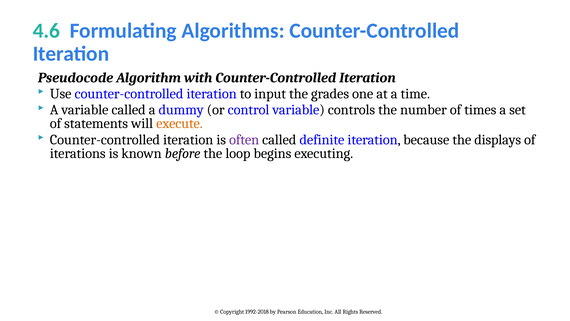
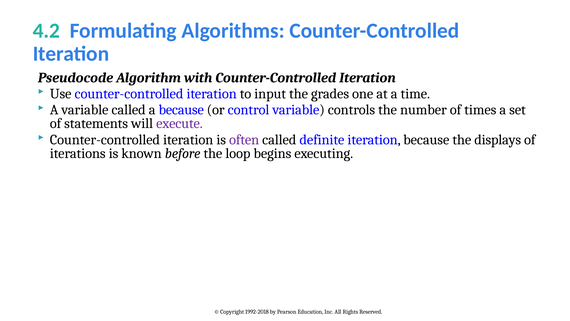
4.6: 4.6 -> 4.2
a dummy: dummy -> because
execute colour: orange -> purple
